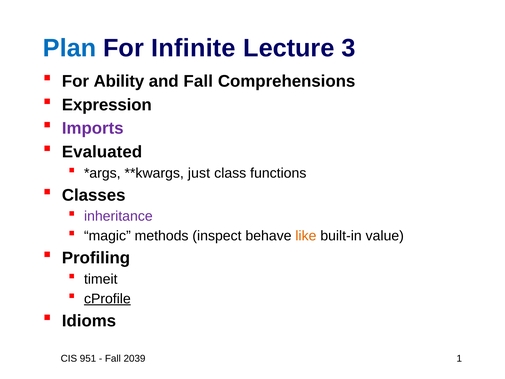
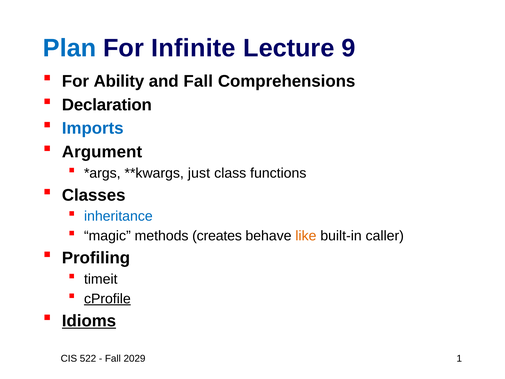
3: 3 -> 9
Expression: Expression -> Declaration
Imports colour: purple -> blue
Evaluated: Evaluated -> Argument
inheritance colour: purple -> blue
inspect: inspect -> creates
value: value -> caller
Idioms underline: none -> present
951: 951 -> 522
2039: 2039 -> 2029
